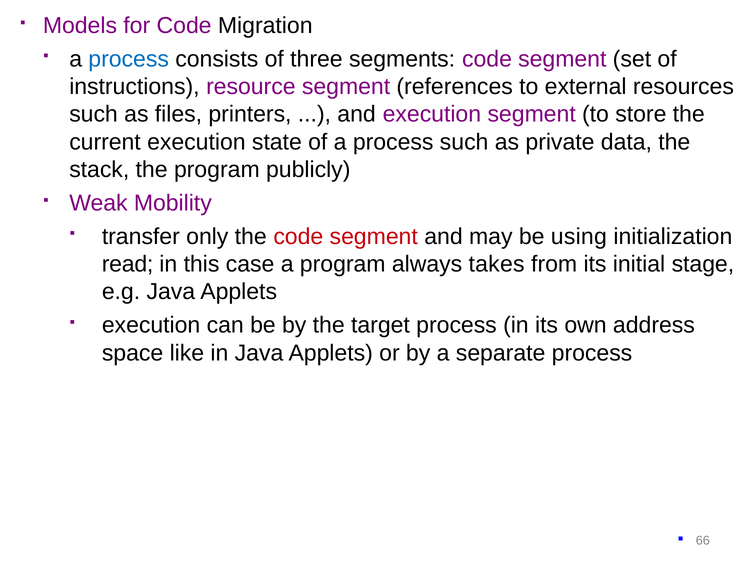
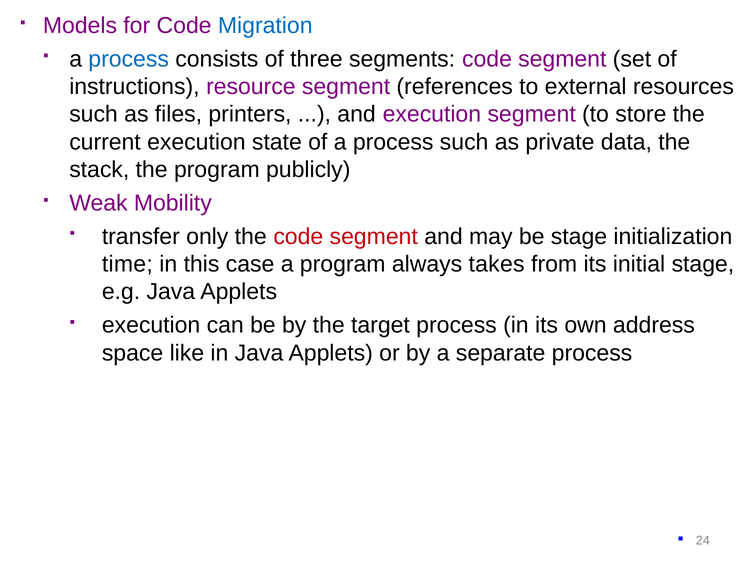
Migration colour: black -> blue
be using: using -> stage
read: read -> time
66: 66 -> 24
